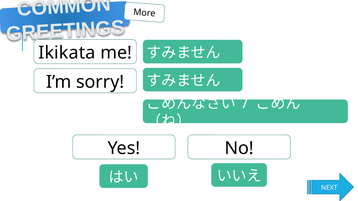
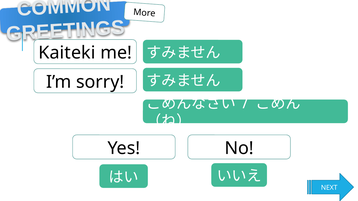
Ikikata: Ikikata -> Kaiteki
